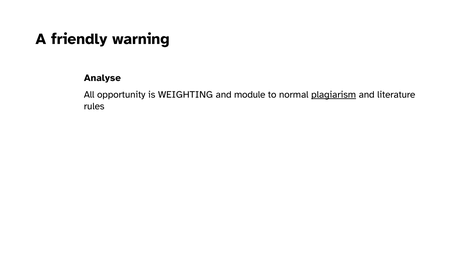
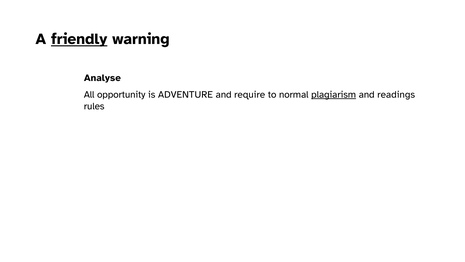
friendly underline: none -> present
WEIGHTING: WEIGHTING -> ADVENTURE
module: module -> require
literature: literature -> readings
